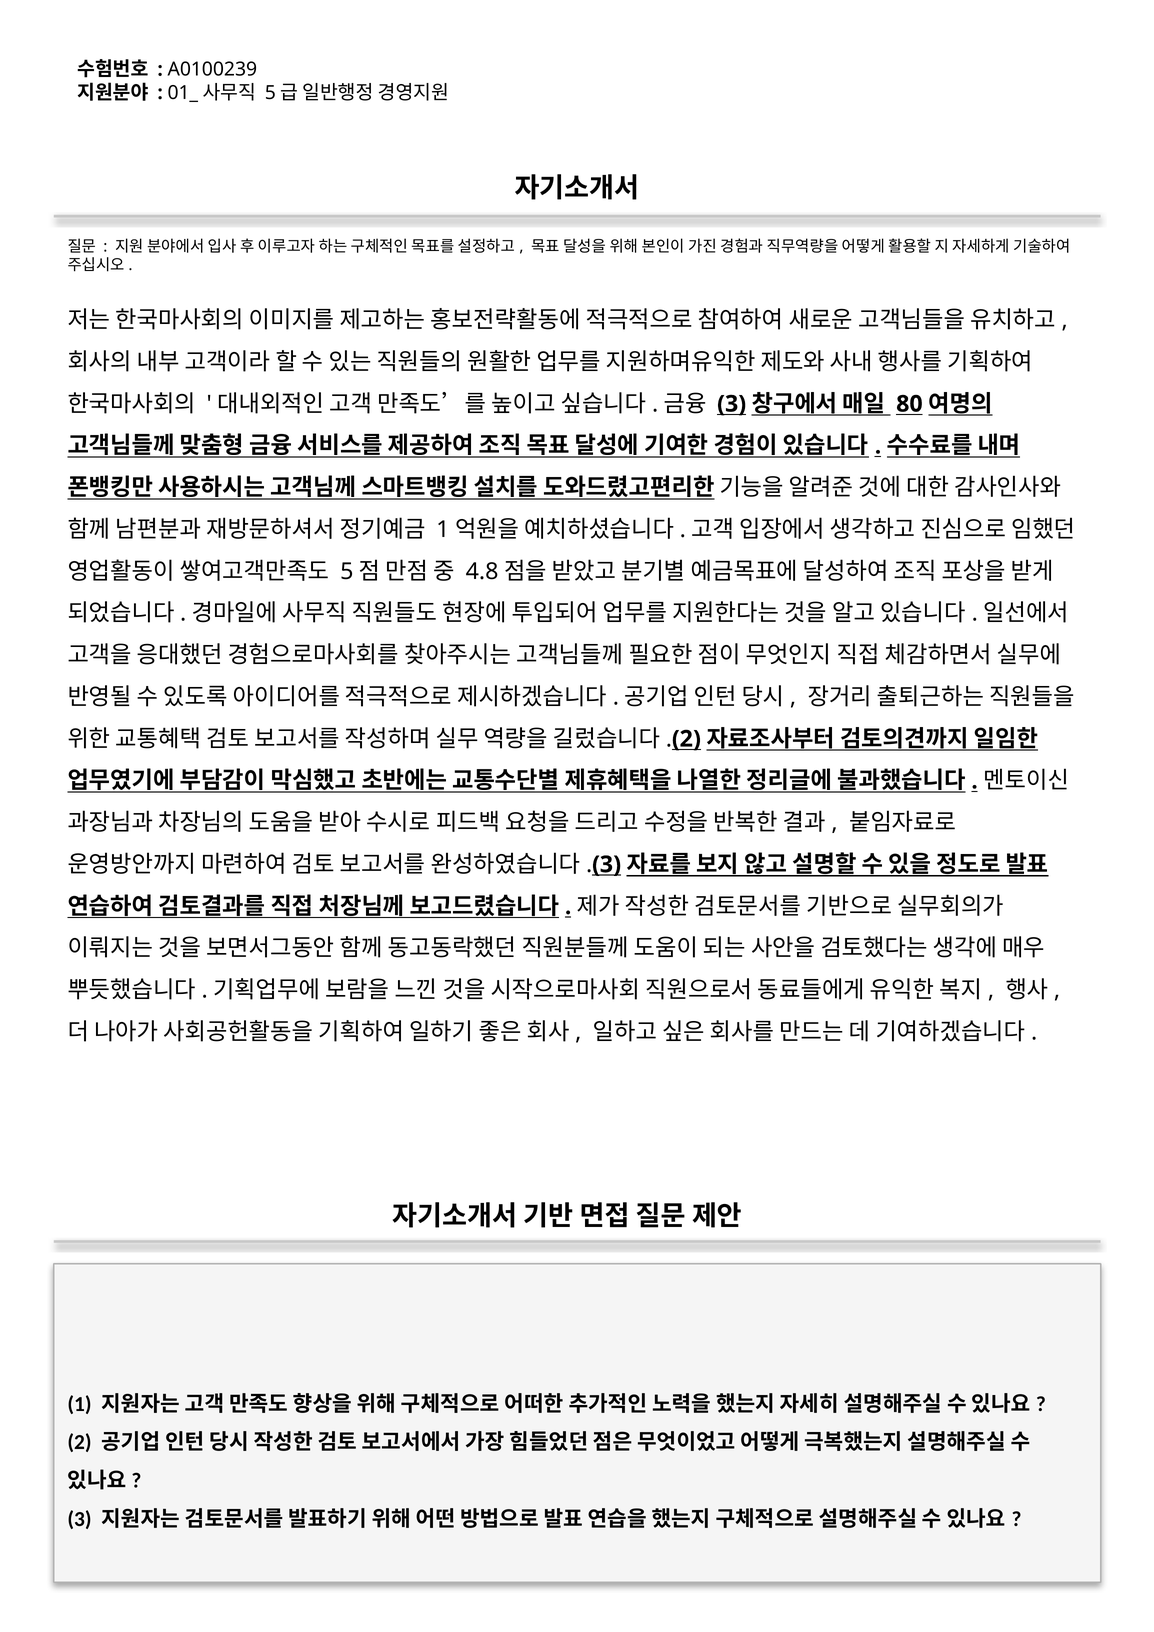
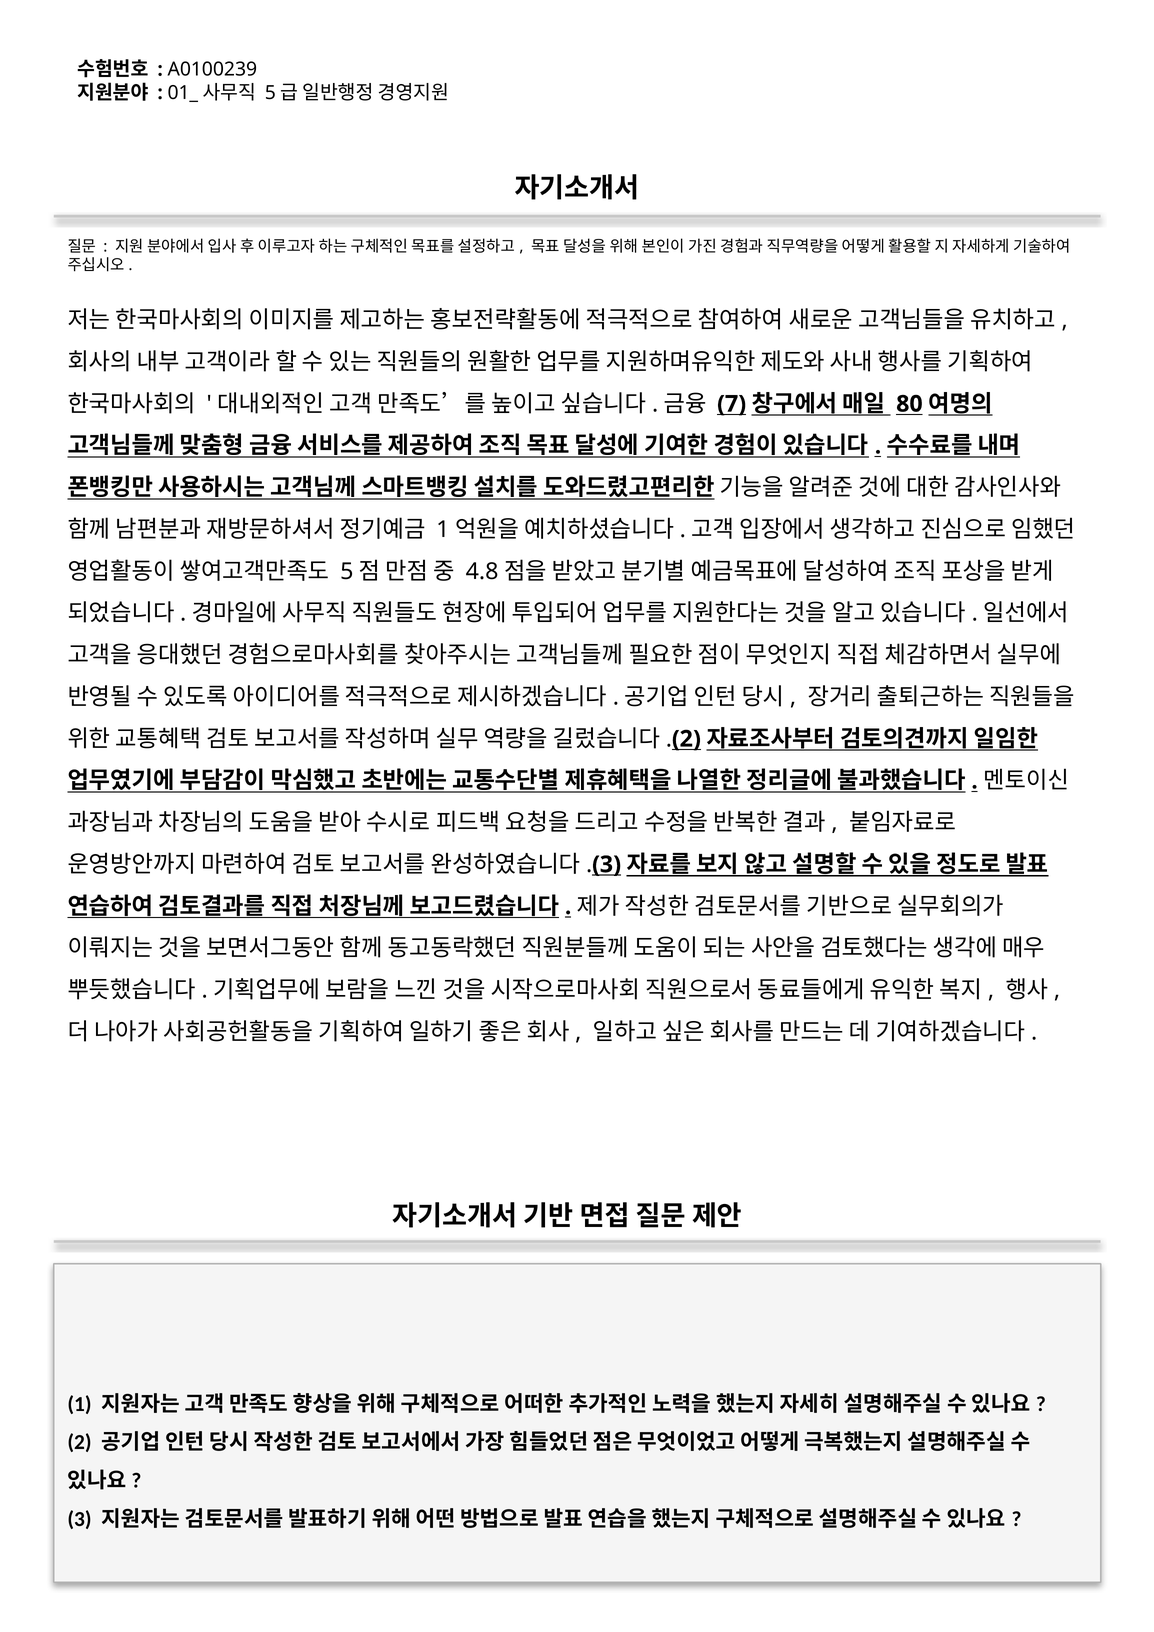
3 at (732, 404): 3 -> 7
